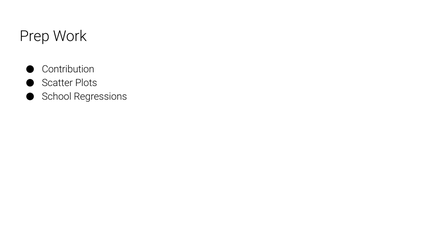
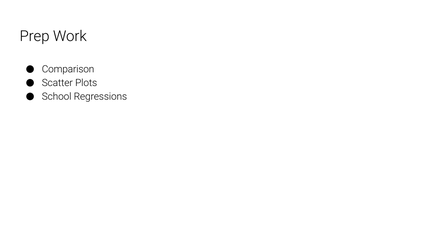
Contribution: Contribution -> Comparison
